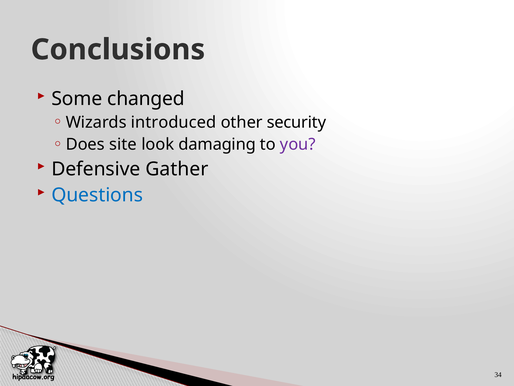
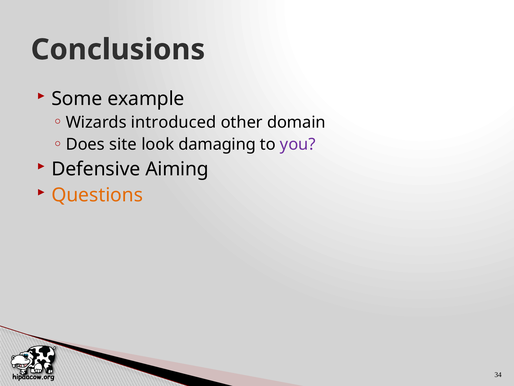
changed: changed -> example
security: security -> domain
Gather: Gather -> Aiming
Questions colour: blue -> orange
